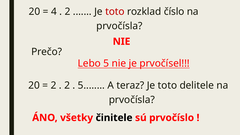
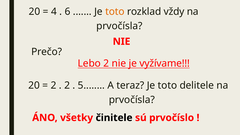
2 at (68, 12): 2 -> 6
toto at (115, 12) colour: red -> orange
číslo: číslo -> vždy
Lebo 5: 5 -> 2
prvočísel: prvočísel -> vyžívame
